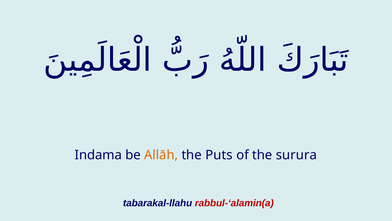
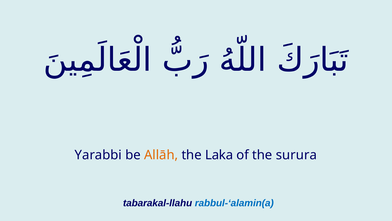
Indama: Indama -> Yarabbi
Puts: Puts -> Laka
rabbul-‘alamin(a colour: red -> blue
